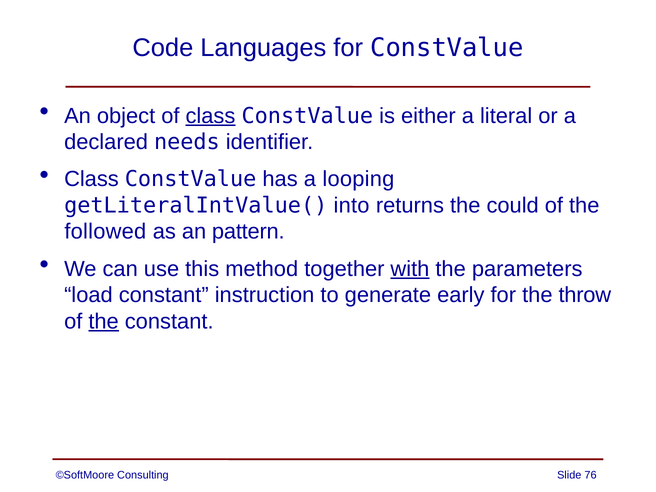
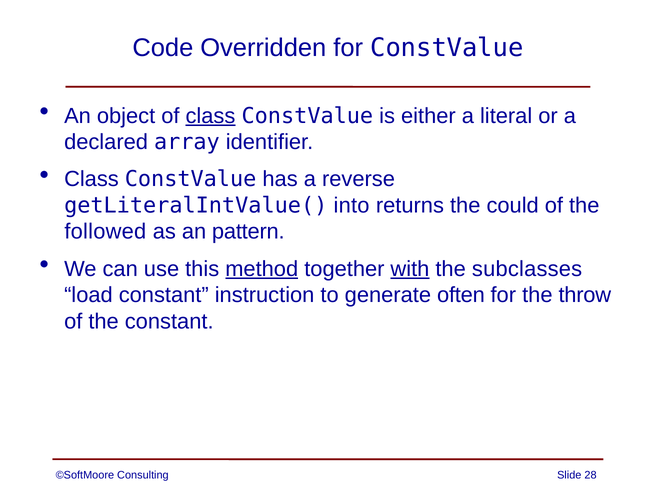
Languages: Languages -> Overridden
needs: needs -> array
looping: looping -> reverse
method underline: none -> present
parameters: parameters -> subclasses
early: early -> often
the at (104, 321) underline: present -> none
76: 76 -> 28
